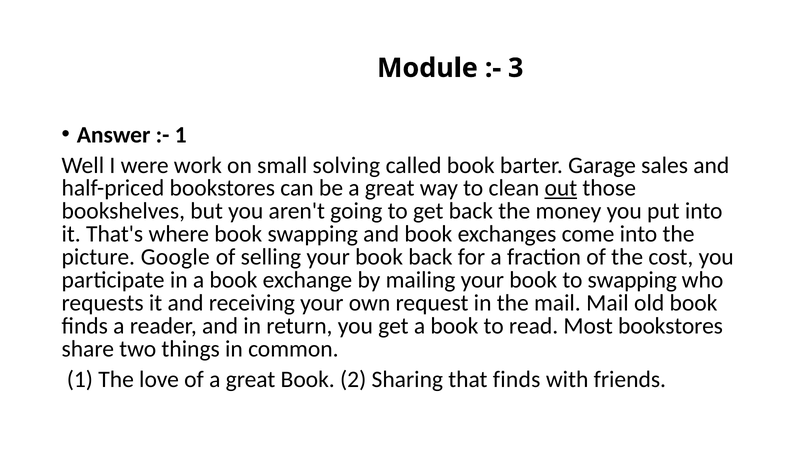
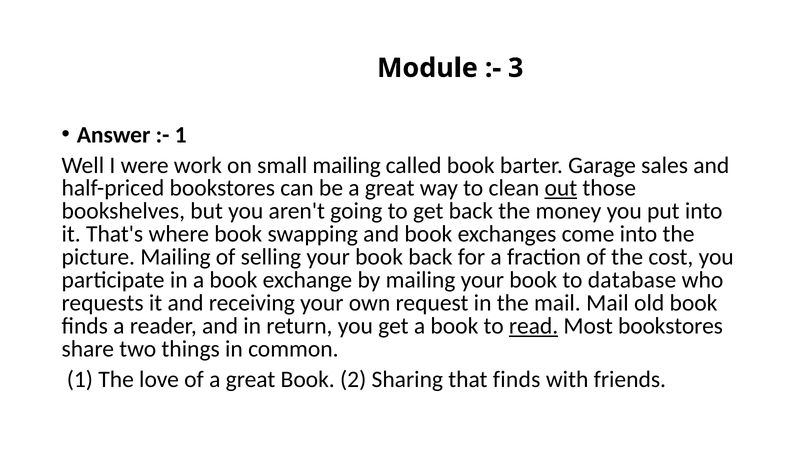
small solving: solving -> mailing
picture Google: Google -> Mailing
to swapping: swapping -> database
read underline: none -> present
